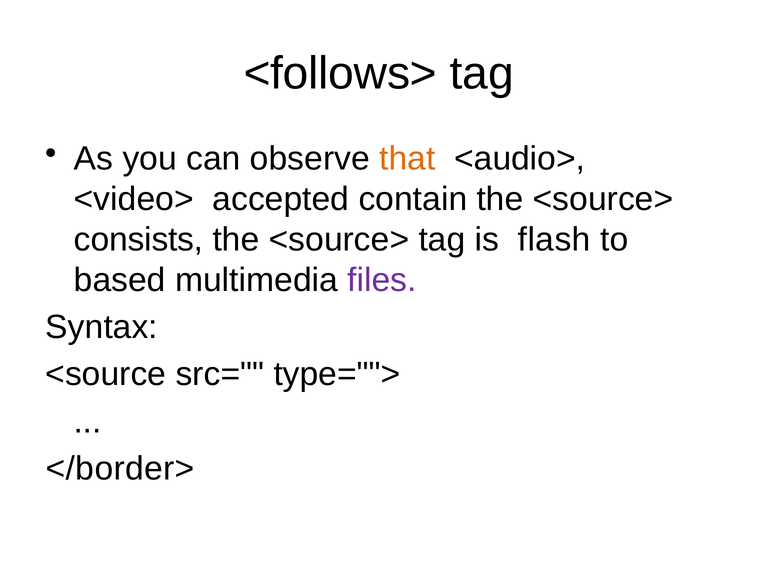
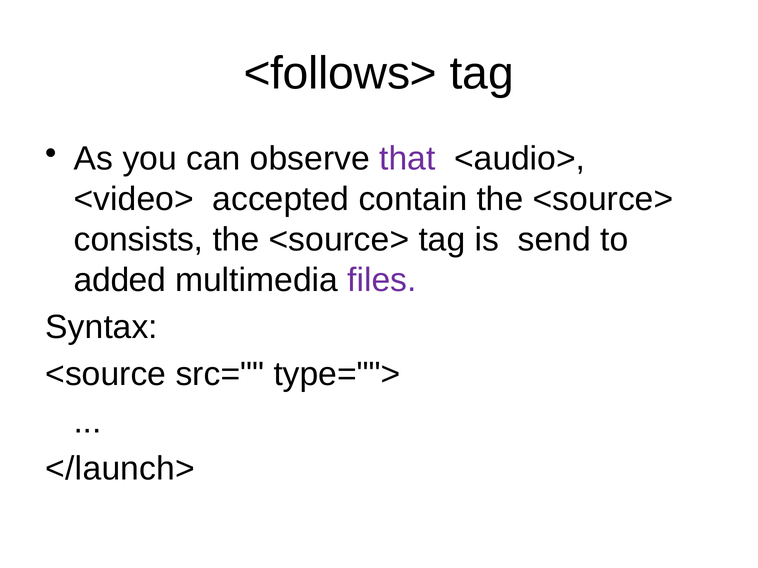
that colour: orange -> purple
flash: flash -> send
based: based -> added
</border>: </border> -> </launch>
